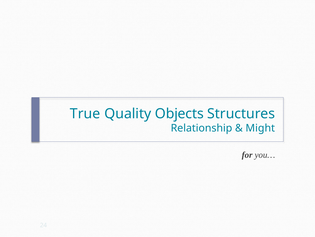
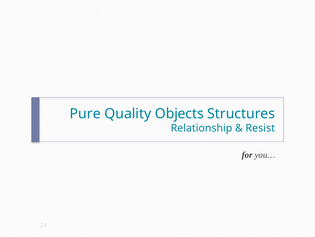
True: True -> Pure
Might: Might -> Resist
